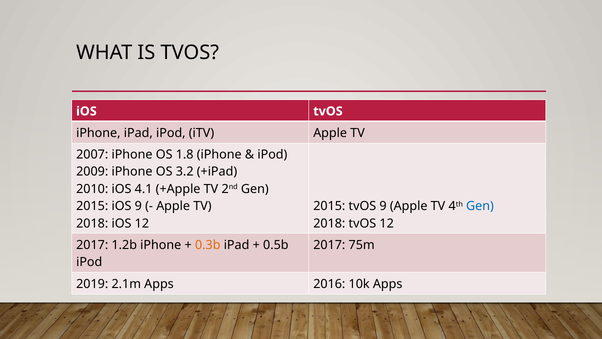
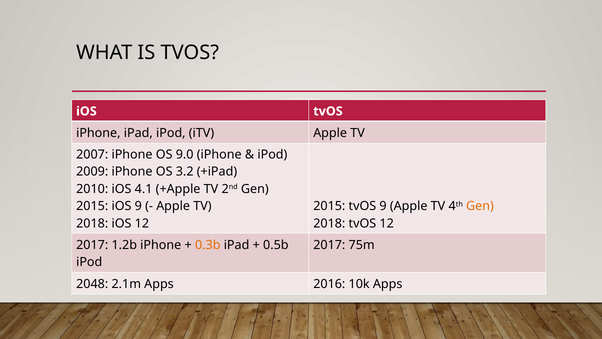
1.8: 1.8 -> 9.0
Gen at (480, 206) colour: blue -> orange
2019: 2019 -> 2048
